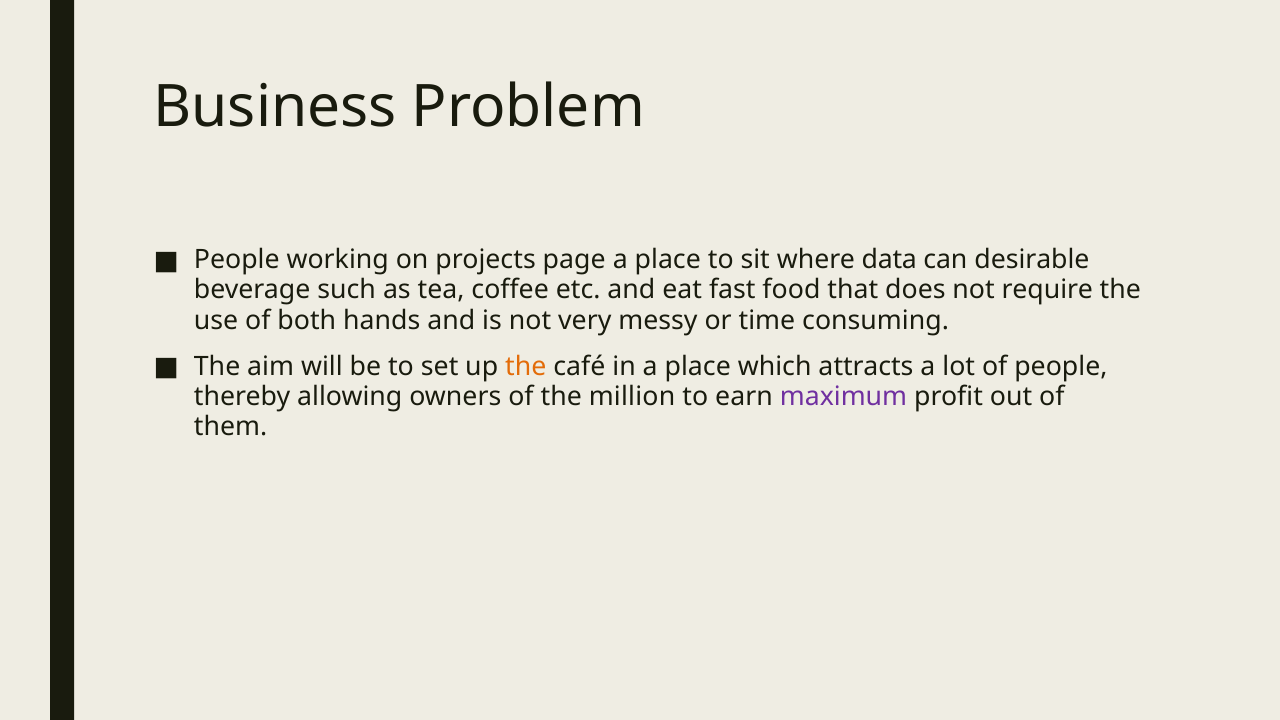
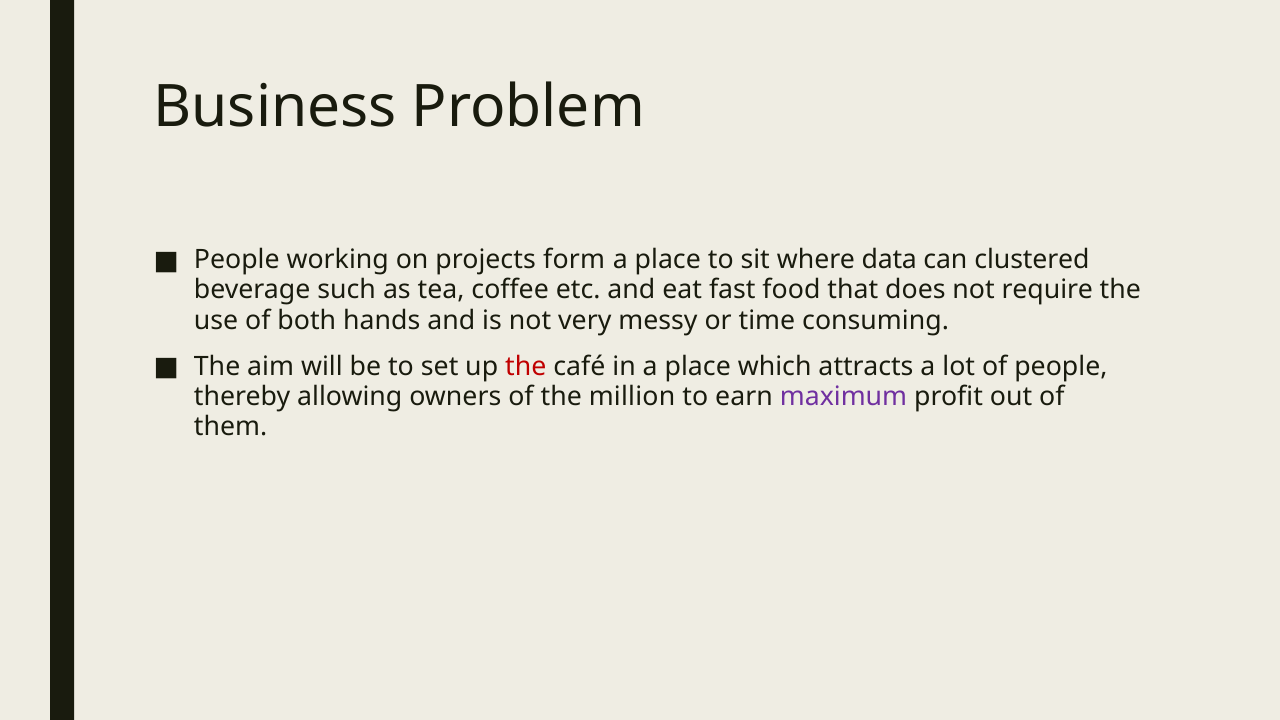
page: page -> form
desirable: desirable -> clustered
the at (526, 366) colour: orange -> red
